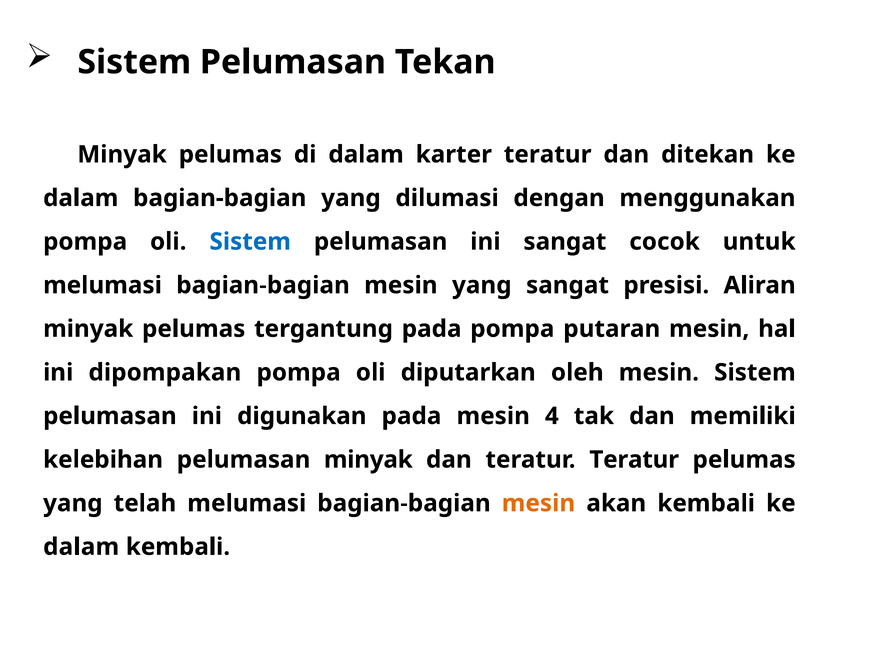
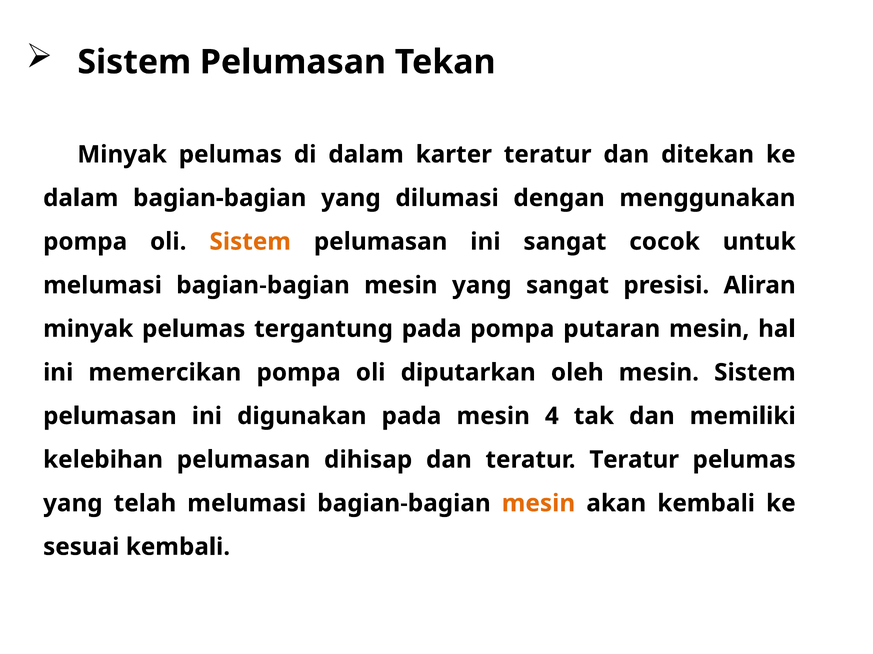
Sistem at (250, 242) colour: blue -> orange
dipompakan: dipompakan -> memercikan
pelumasan minyak: minyak -> dihisap
dalam at (81, 547): dalam -> sesuai
